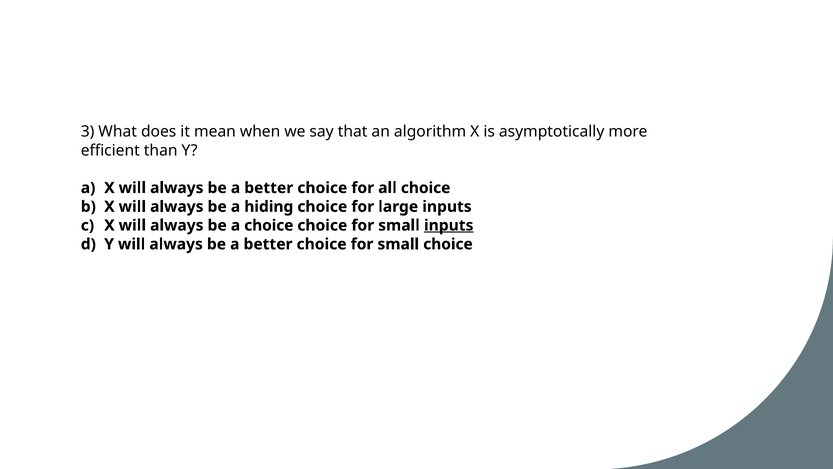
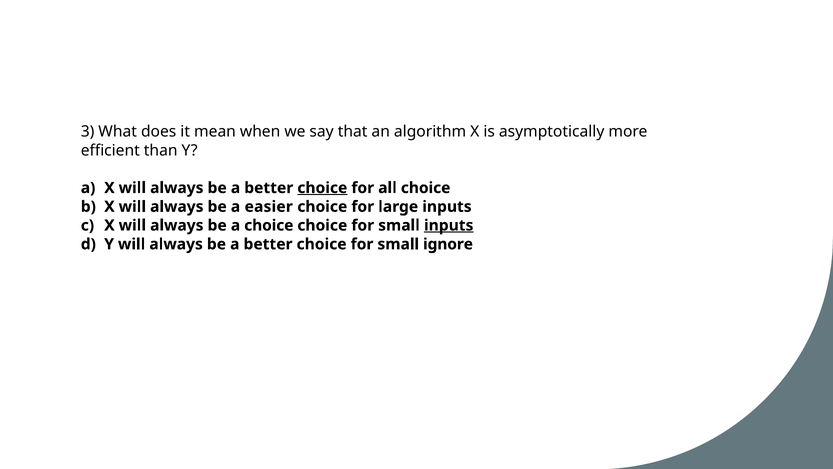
choice at (322, 188) underline: none -> present
hiding: hiding -> easier
small choice: choice -> ignore
